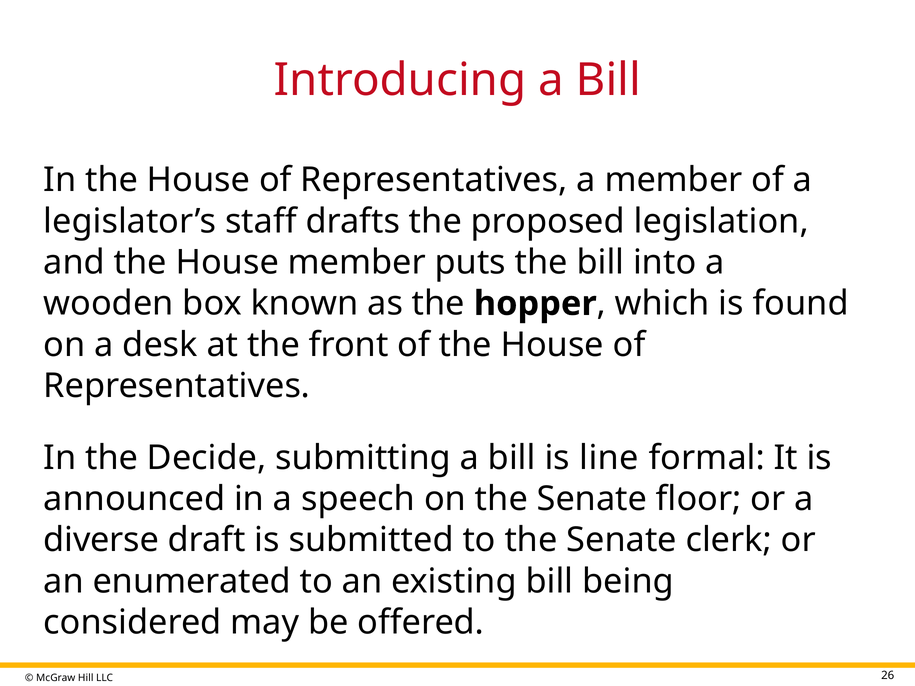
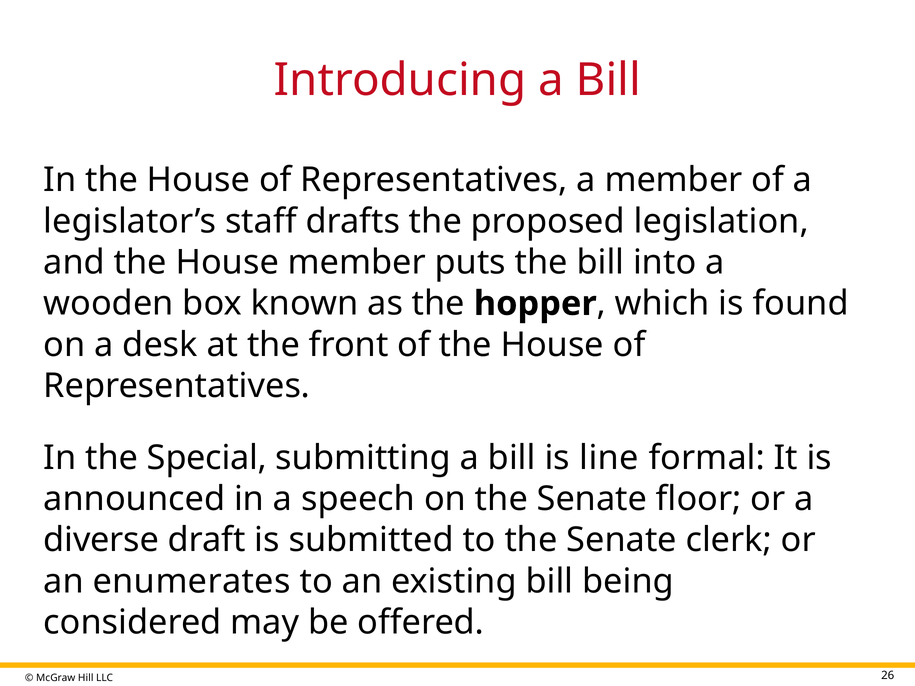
Decide: Decide -> Special
enumerated: enumerated -> enumerates
